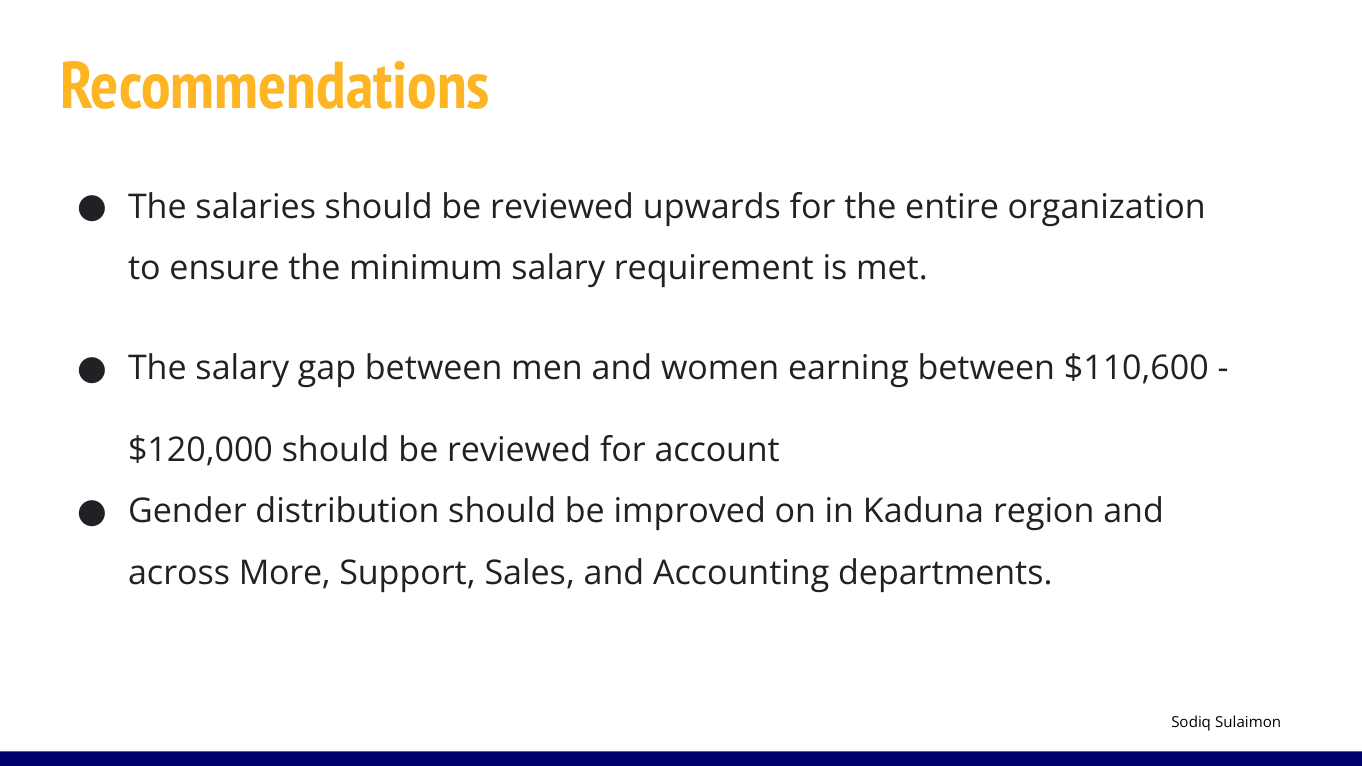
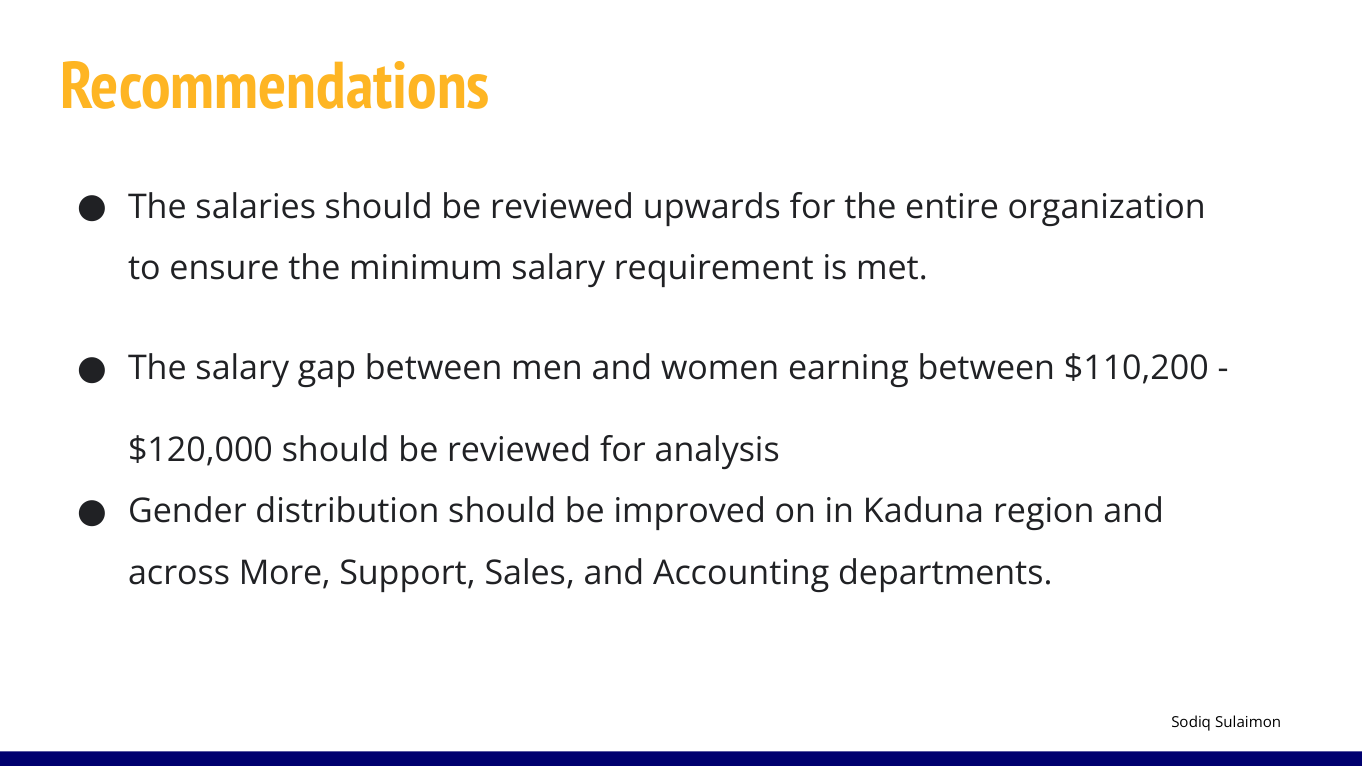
$110,600: $110,600 -> $110,200
account: account -> analysis
